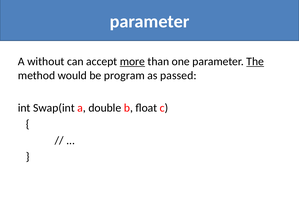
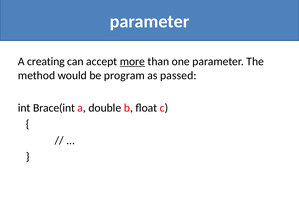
without: without -> creating
The underline: present -> none
Swap(int: Swap(int -> Brace(int
